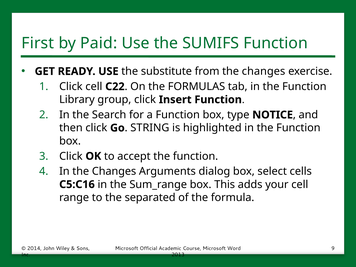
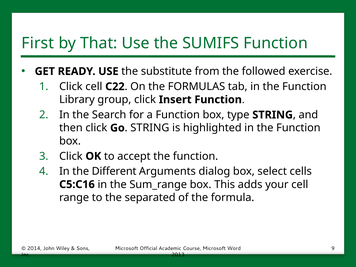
Paid: Paid -> That
from the changes: changes -> followed
type NOTICE: NOTICE -> STRING
In the Changes: Changes -> Different
